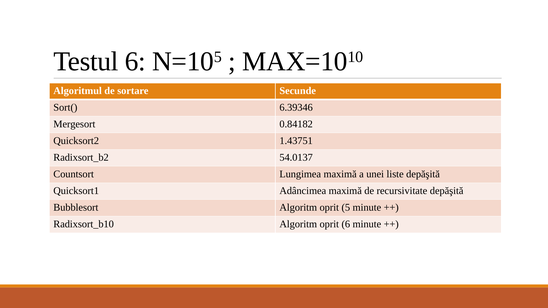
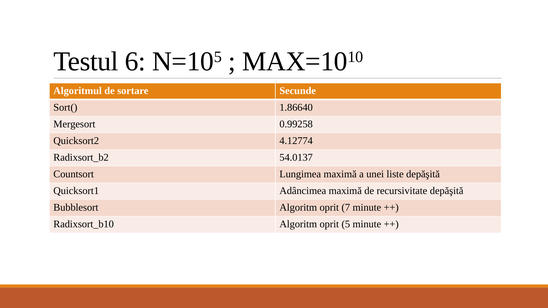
6.39346: 6.39346 -> 1.86640
0.84182: 0.84182 -> 0.99258
1.43751: 1.43751 -> 4.12774
5: 5 -> 7
oprit 6: 6 -> 5
